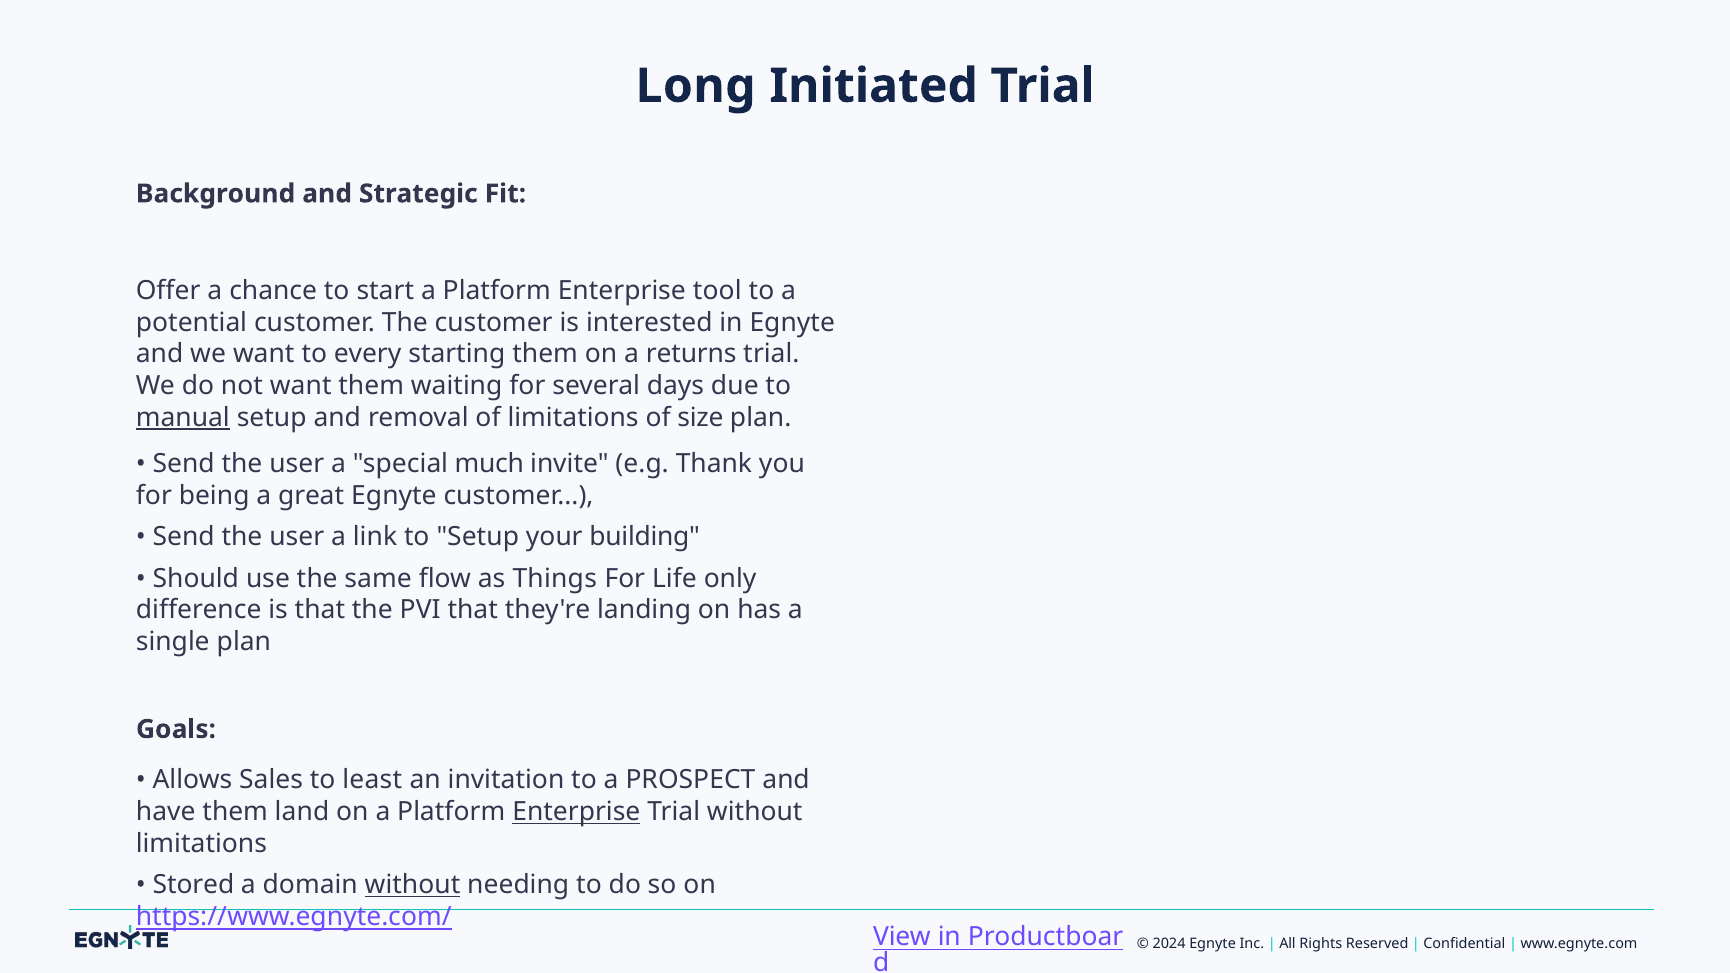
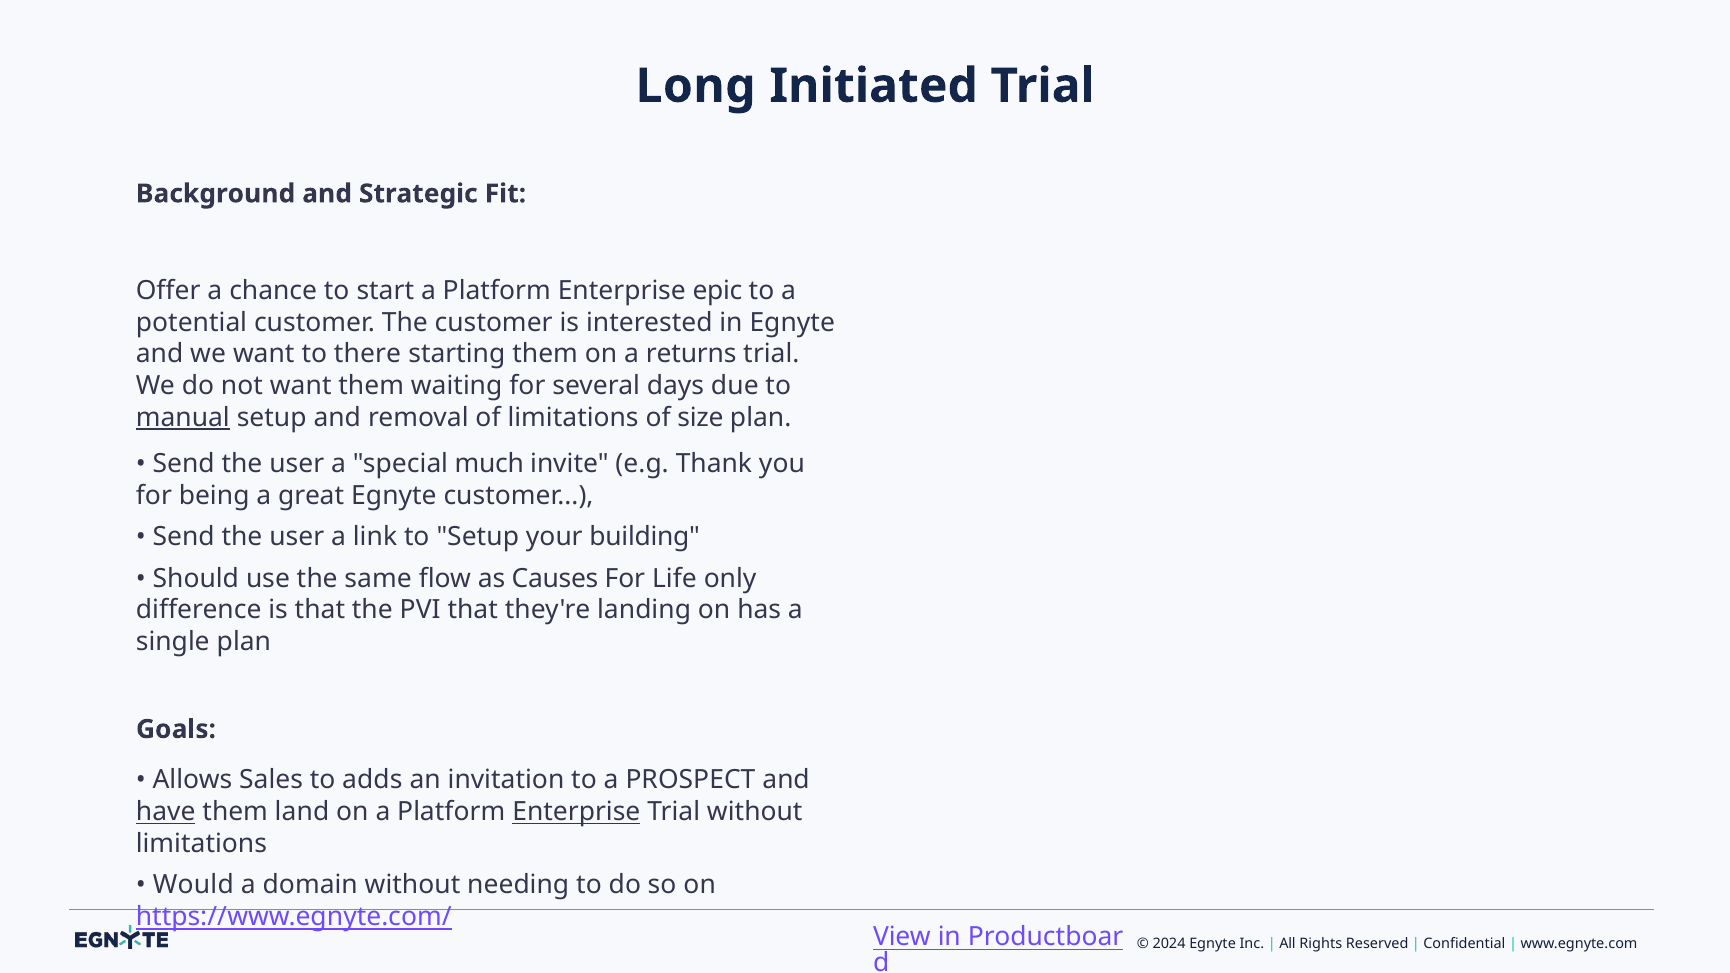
tool: tool -> epic
every: every -> there
Things: Things -> Causes
least: least -> adds
have underline: none -> present
Stored: Stored -> Would
without at (413, 885) underline: present -> none
